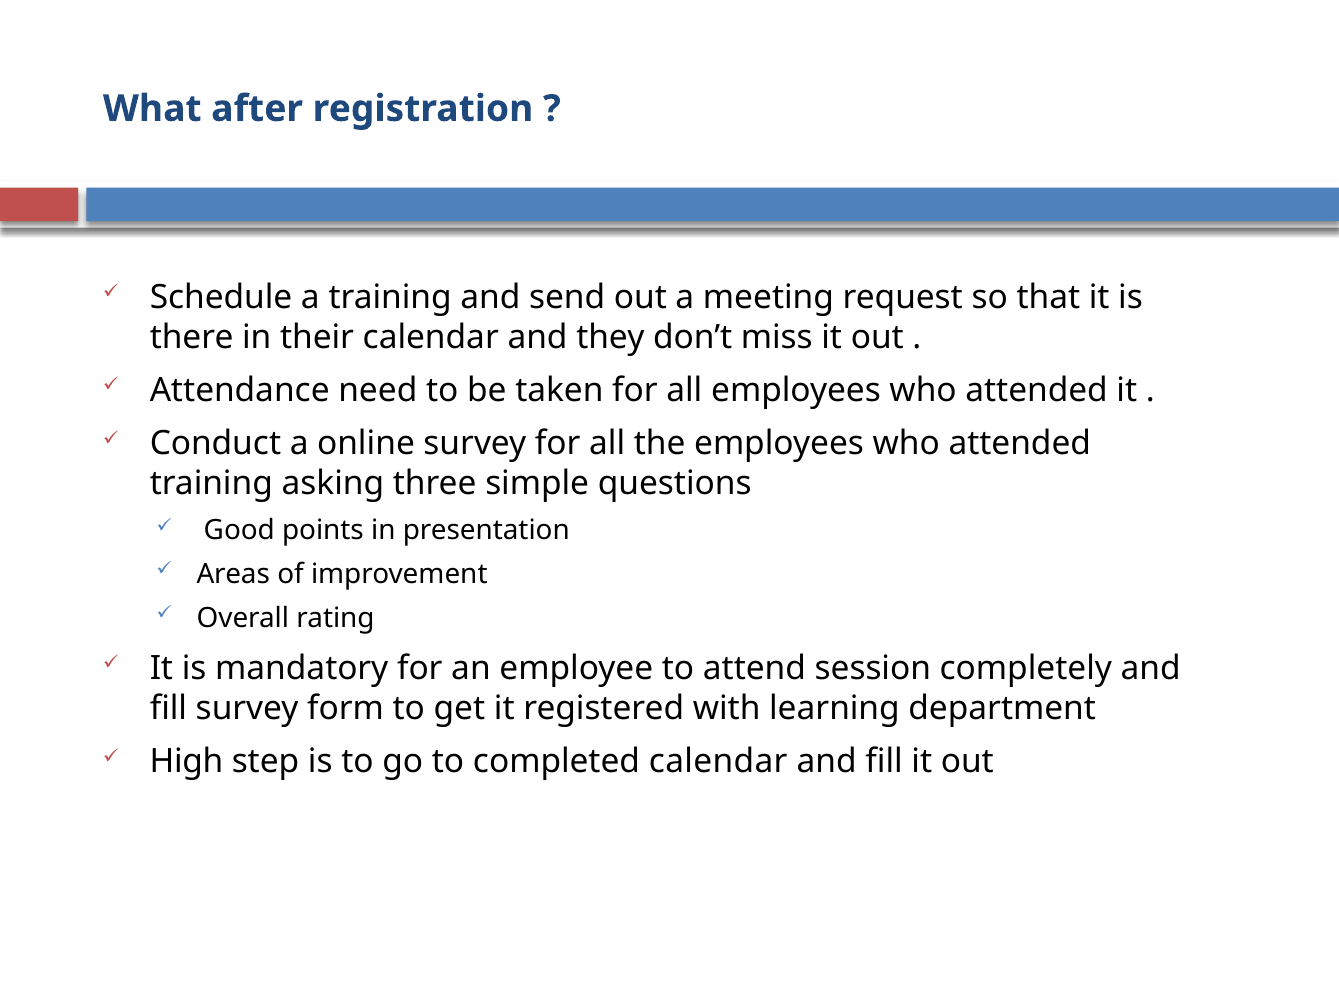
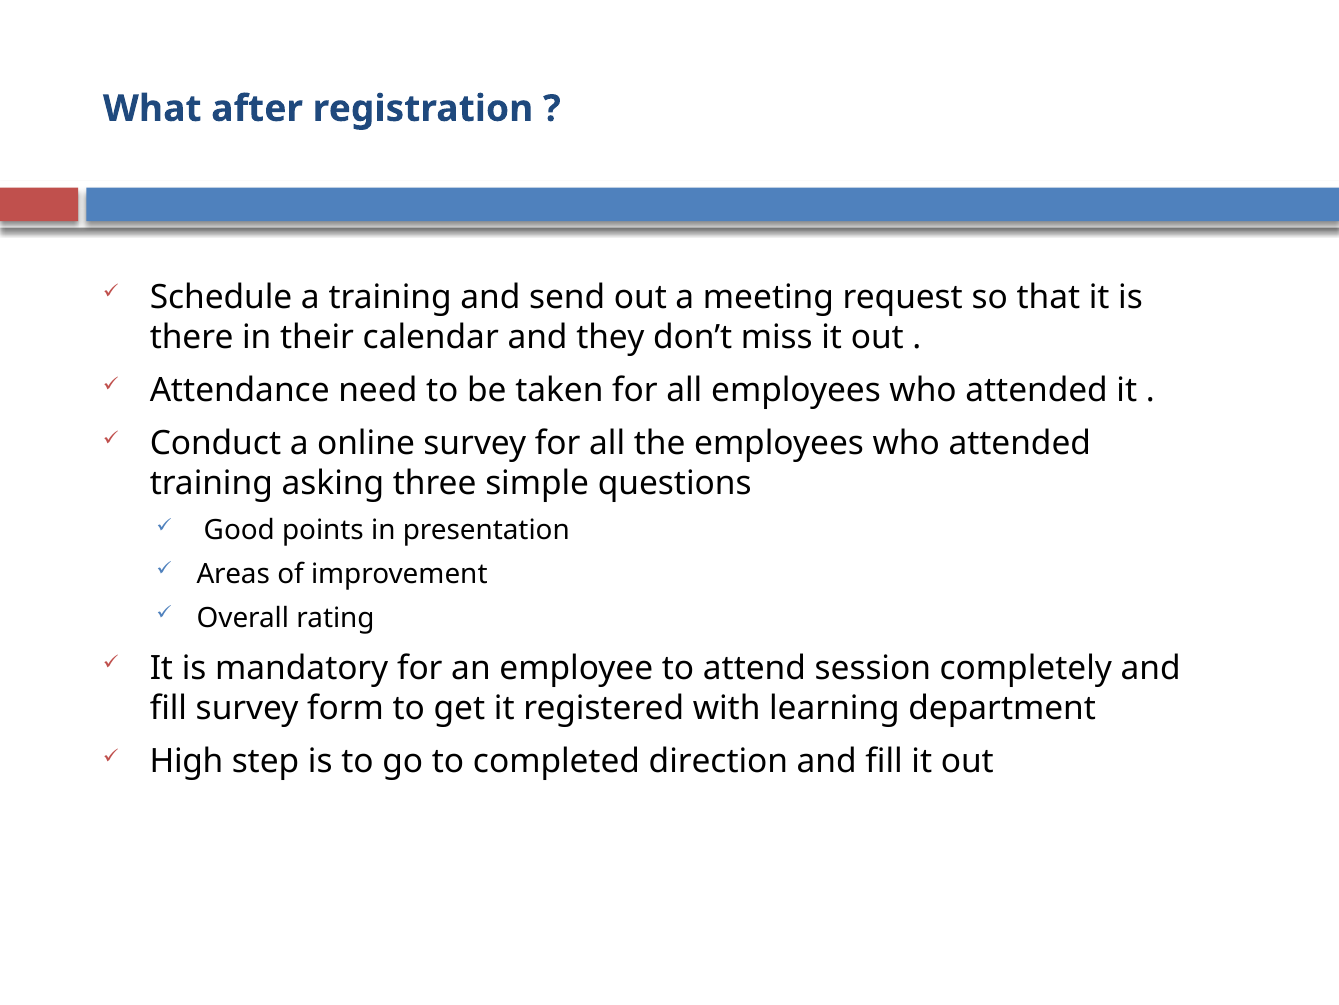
completed calendar: calendar -> direction
